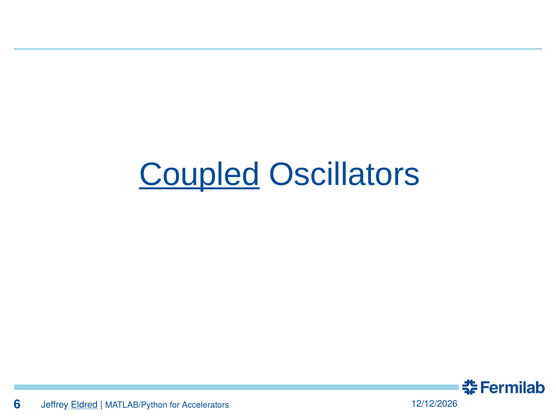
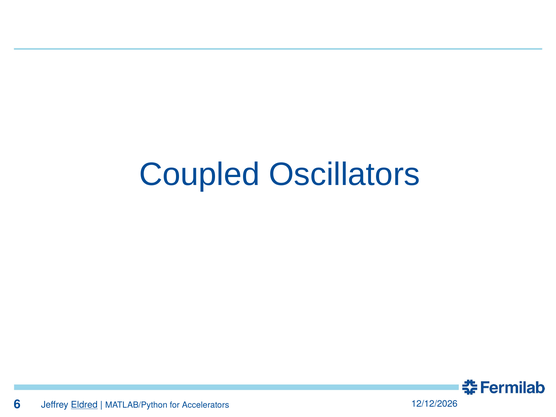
Coupled underline: present -> none
